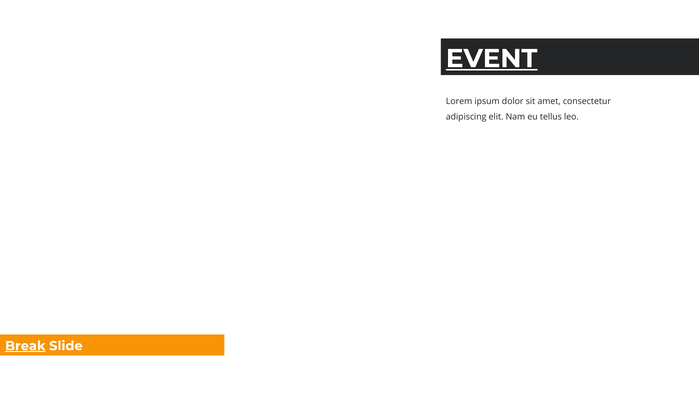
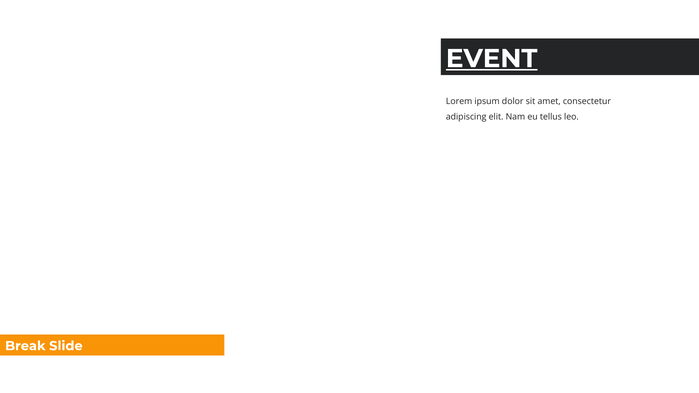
Break underline: present -> none
